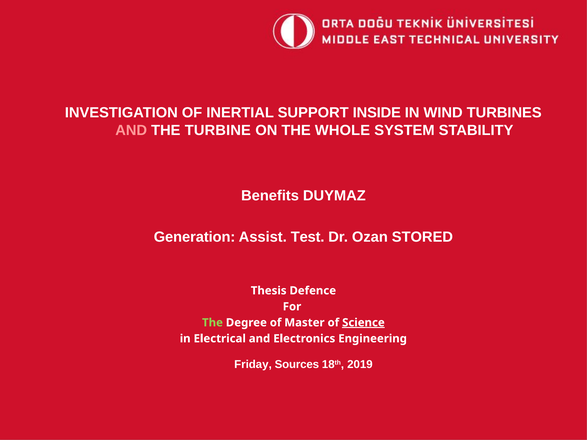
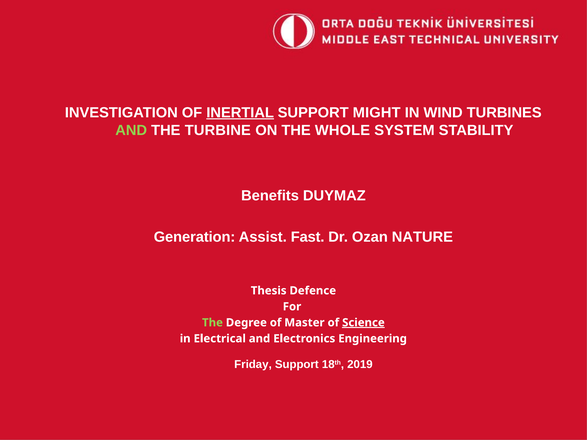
INERTIAL underline: none -> present
INSIDE: INSIDE -> MIGHT
AND at (131, 130) colour: pink -> light green
Test: Test -> Fast
STORED: STORED -> NATURE
Friday Sources: Sources -> Support
